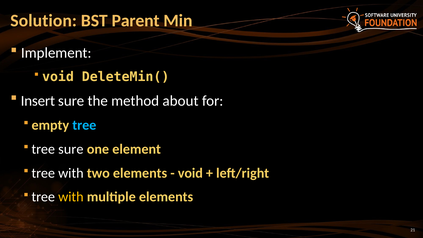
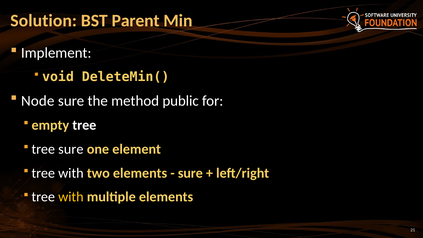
Insert: Insert -> Node
about: about -> public
tree at (84, 125) colour: light blue -> white
void at (190, 173): void -> sure
